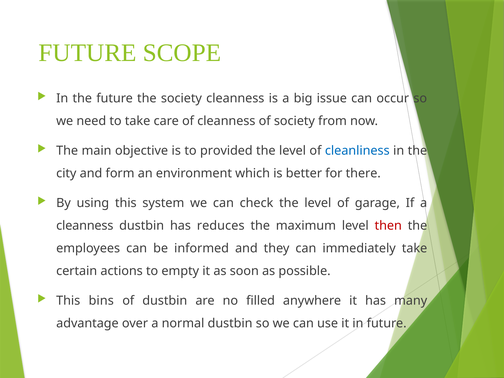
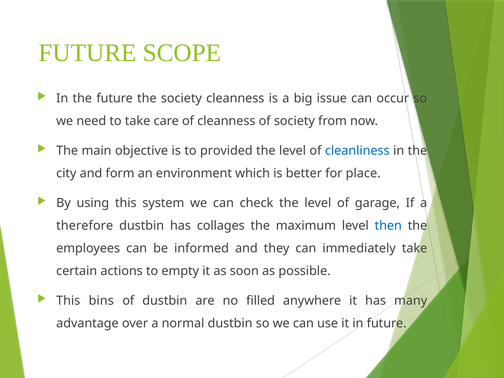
there: there -> place
cleanness at (85, 226): cleanness -> therefore
reduces: reduces -> collages
then colour: red -> blue
